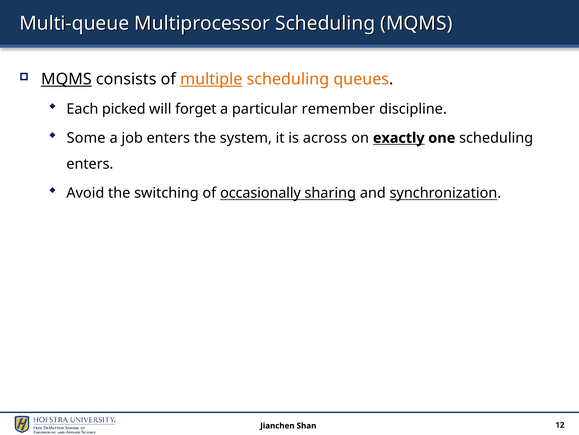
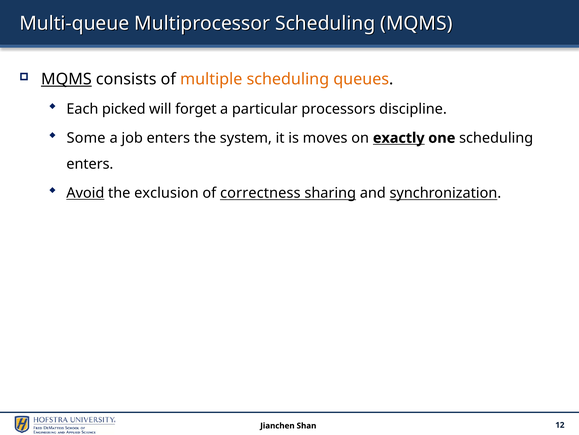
multiple underline: present -> none
remember: remember -> processors
across: across -> moves
Avoid underline: none -> present
switching: switching -> exclusion
occasionally: occasionally -> correctness
